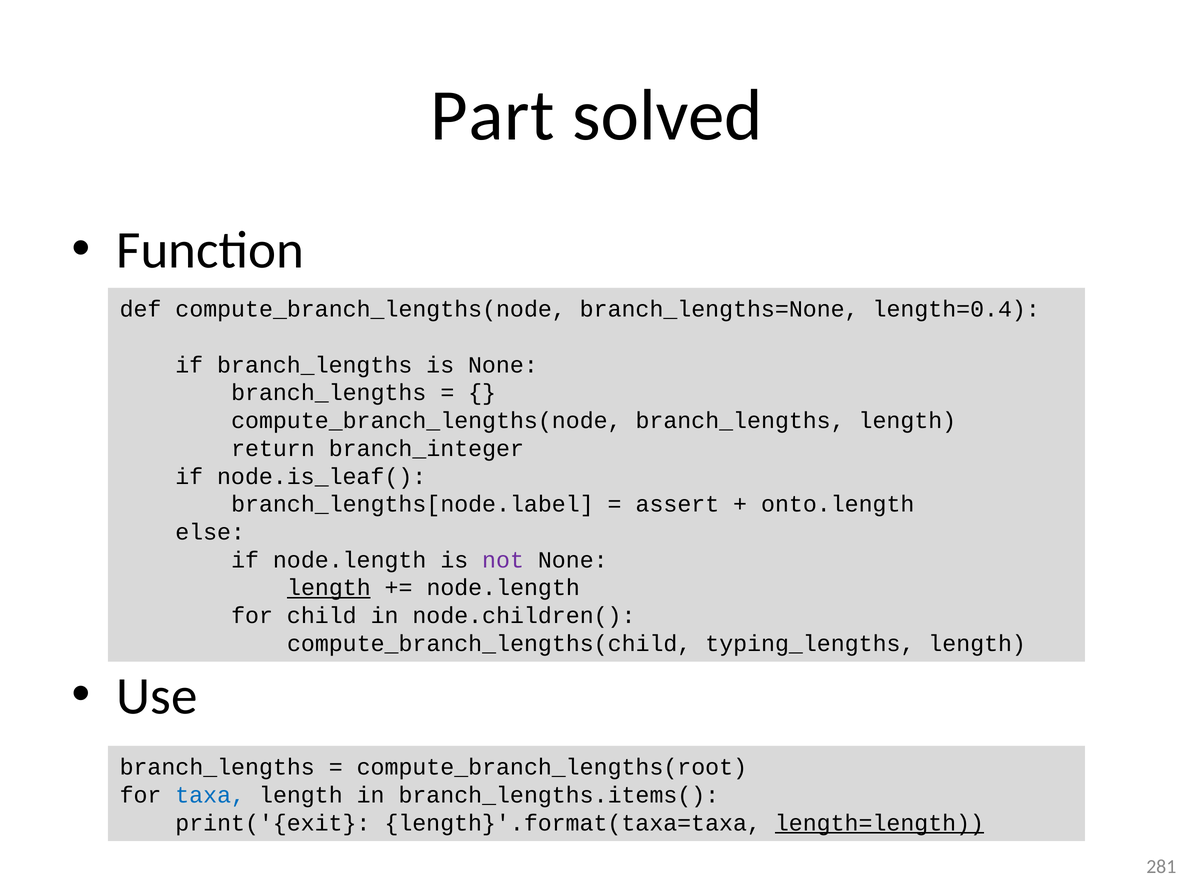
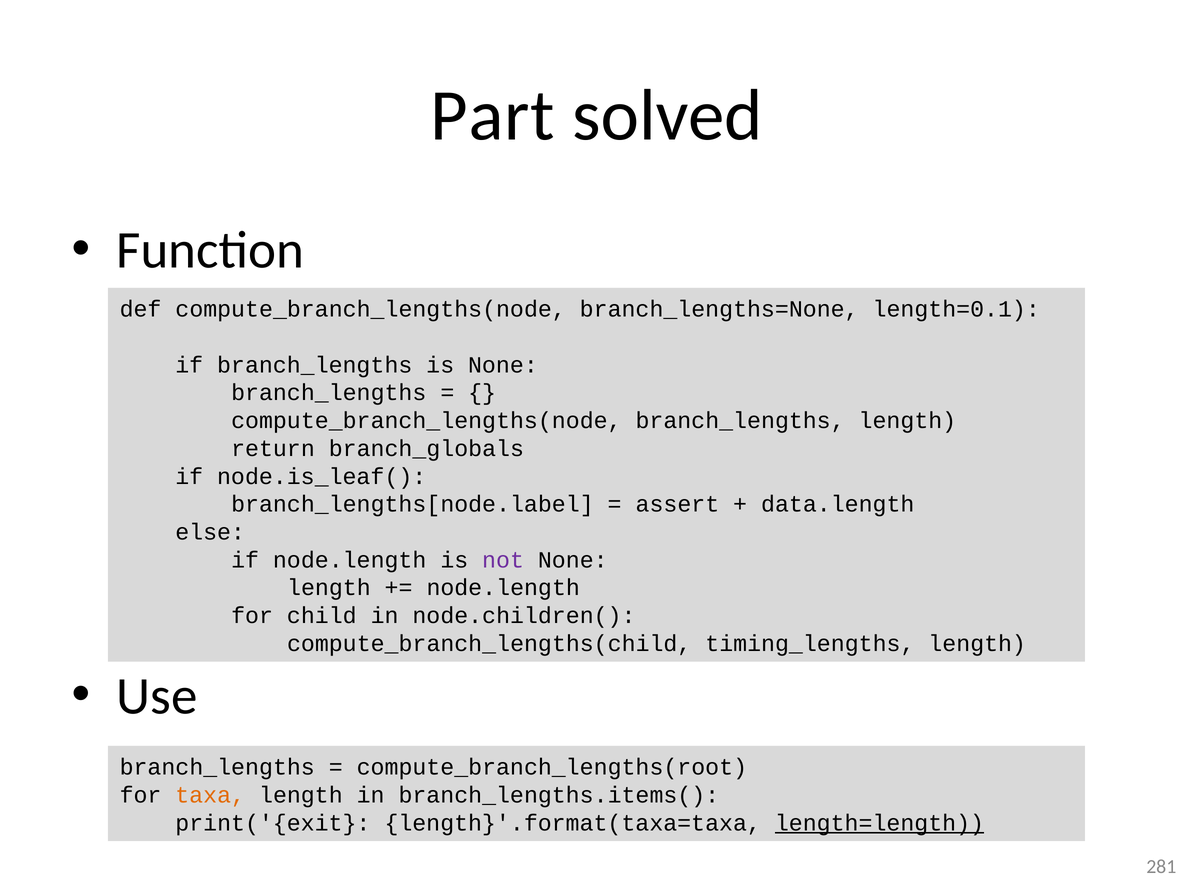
length=0.4: length=0.4 -> length=0.1
branch_integer: branch_integer -> branch_globals
onto.length: onto.length -> data.length
length at (329, 588) underline: present -> none
typing_lengths: typing_lengths -> timing_lengths
taxa colour: blue -> orange
